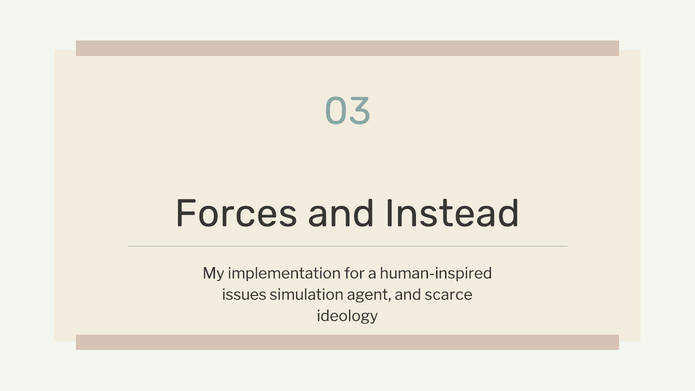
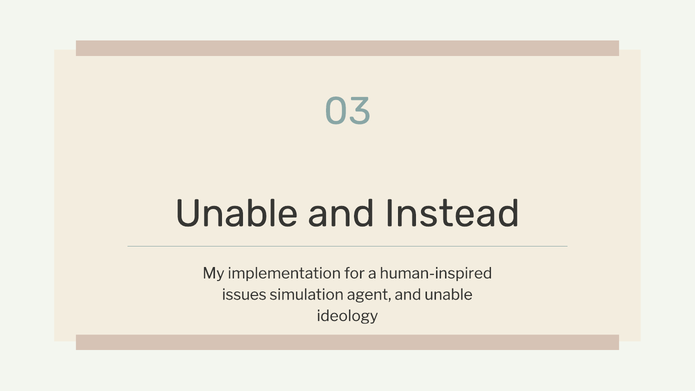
Forces at (236, 213): Forces -> Unable
and scarce: scarce -> unable
